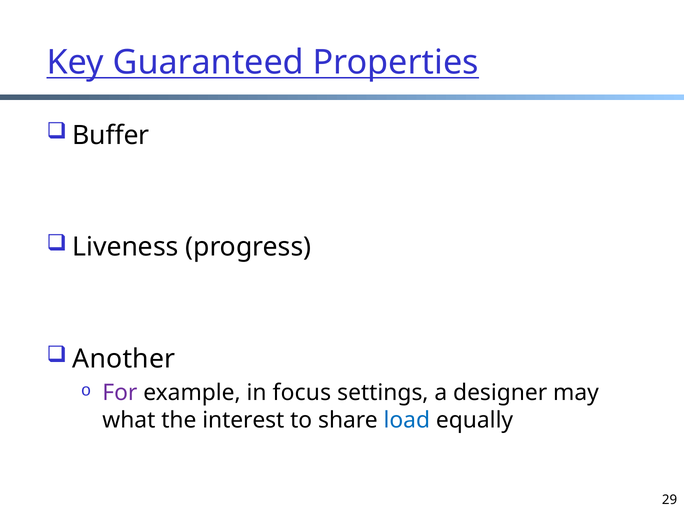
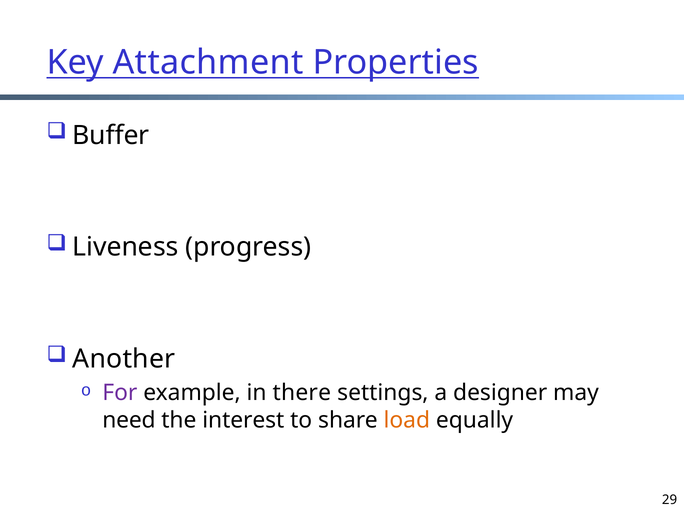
Guaranteed: Guaranteed -> Attachment
focus: focus -> there
what: what -> need
load colour: blue -> orange
